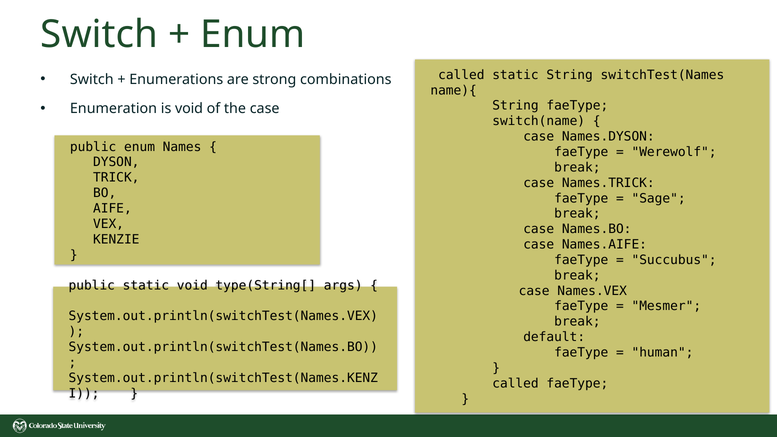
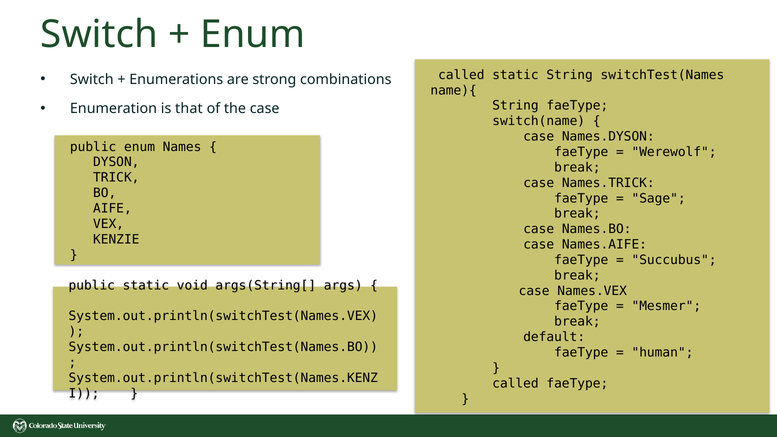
is void: void -> that
type(String[: type(String[ -> args(String[
